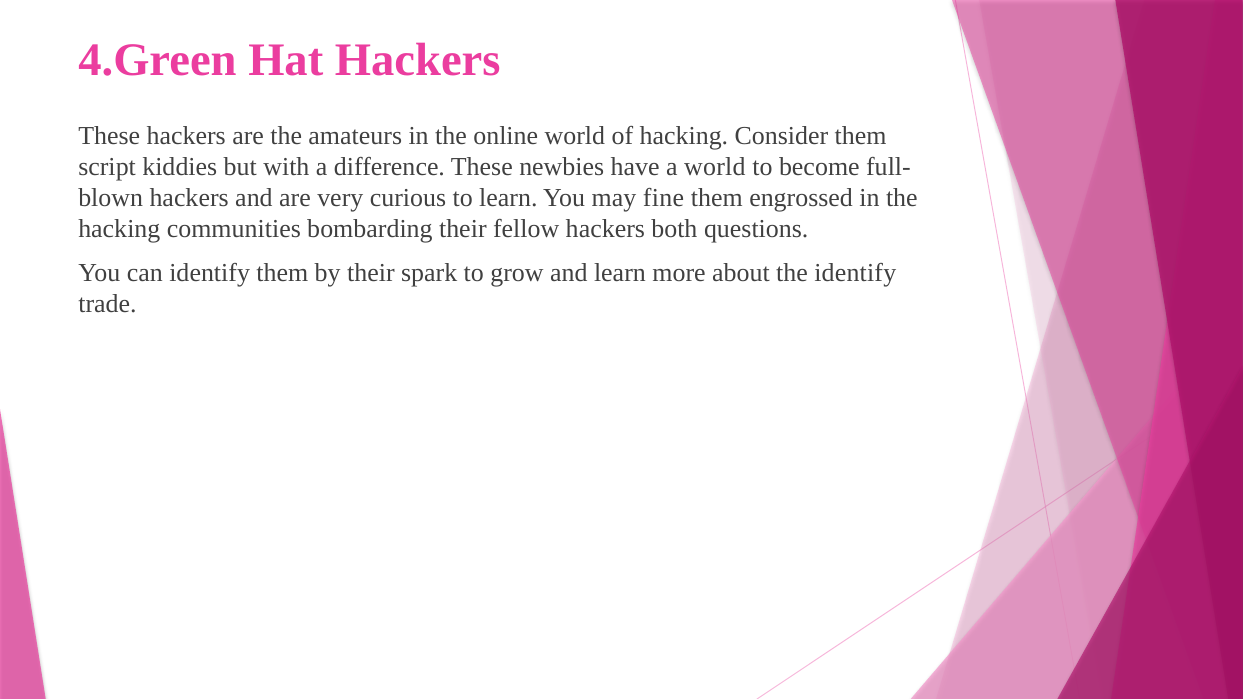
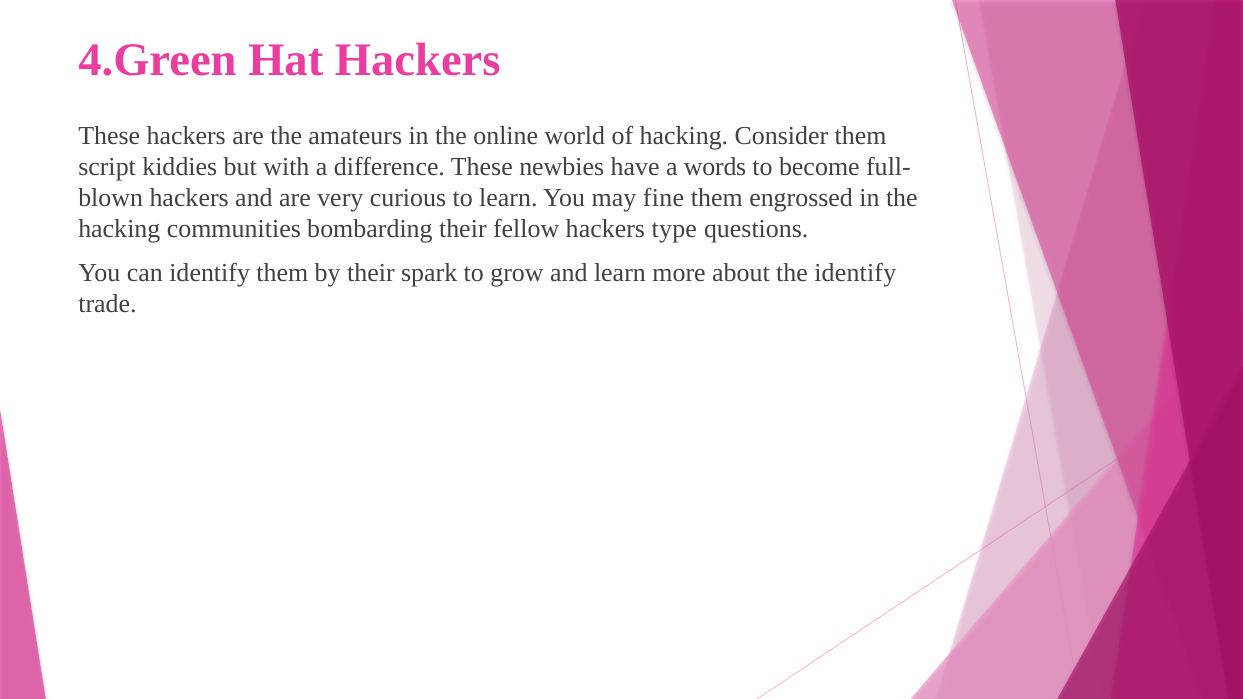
a world: world -> words
both: both -> type
